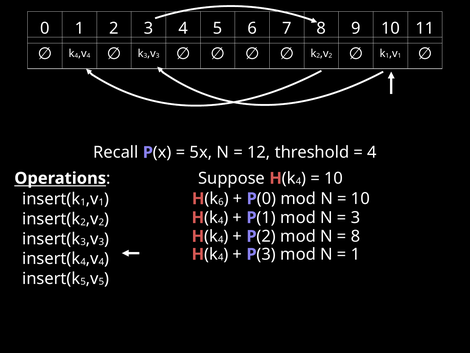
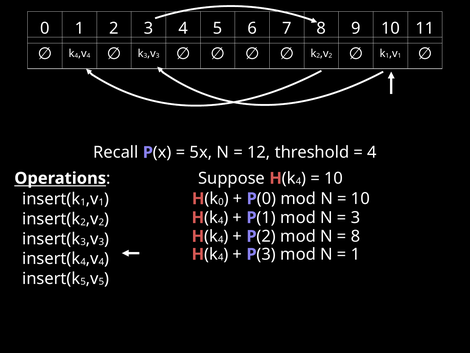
6 at (221, 202): 6 -> 0
